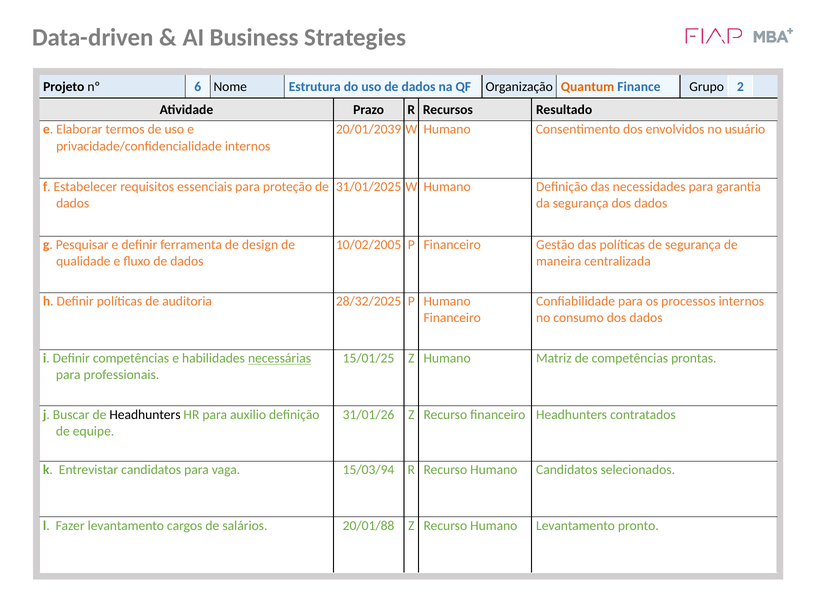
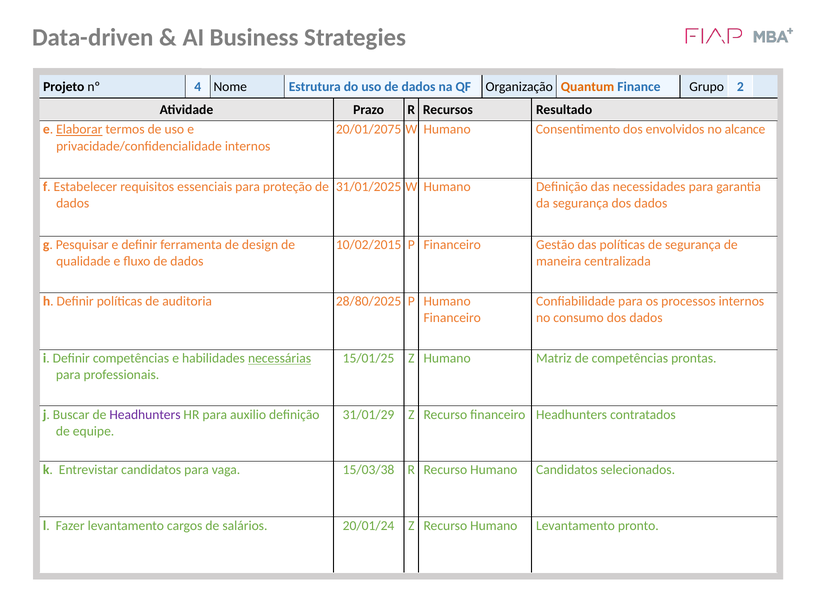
6: 6 -> 4
Elaborar underline: none -> present
20/01/2039: 20/01/2039 -> 20/01/2075
usuário: usuário -> alcance
10/02/2005: 10/02/2005 -> 10/02/2015
28/32/2025: 28/32/2025 -> 28/80/2025
Headhunters at (145, 414) colour: black -> purple
31/01/26: 31/01/26 -> 31/01/29
15/03/94: 15/03/94 -> 15/03/38
20/01/88: 20/01/88 -> 20/01/24
